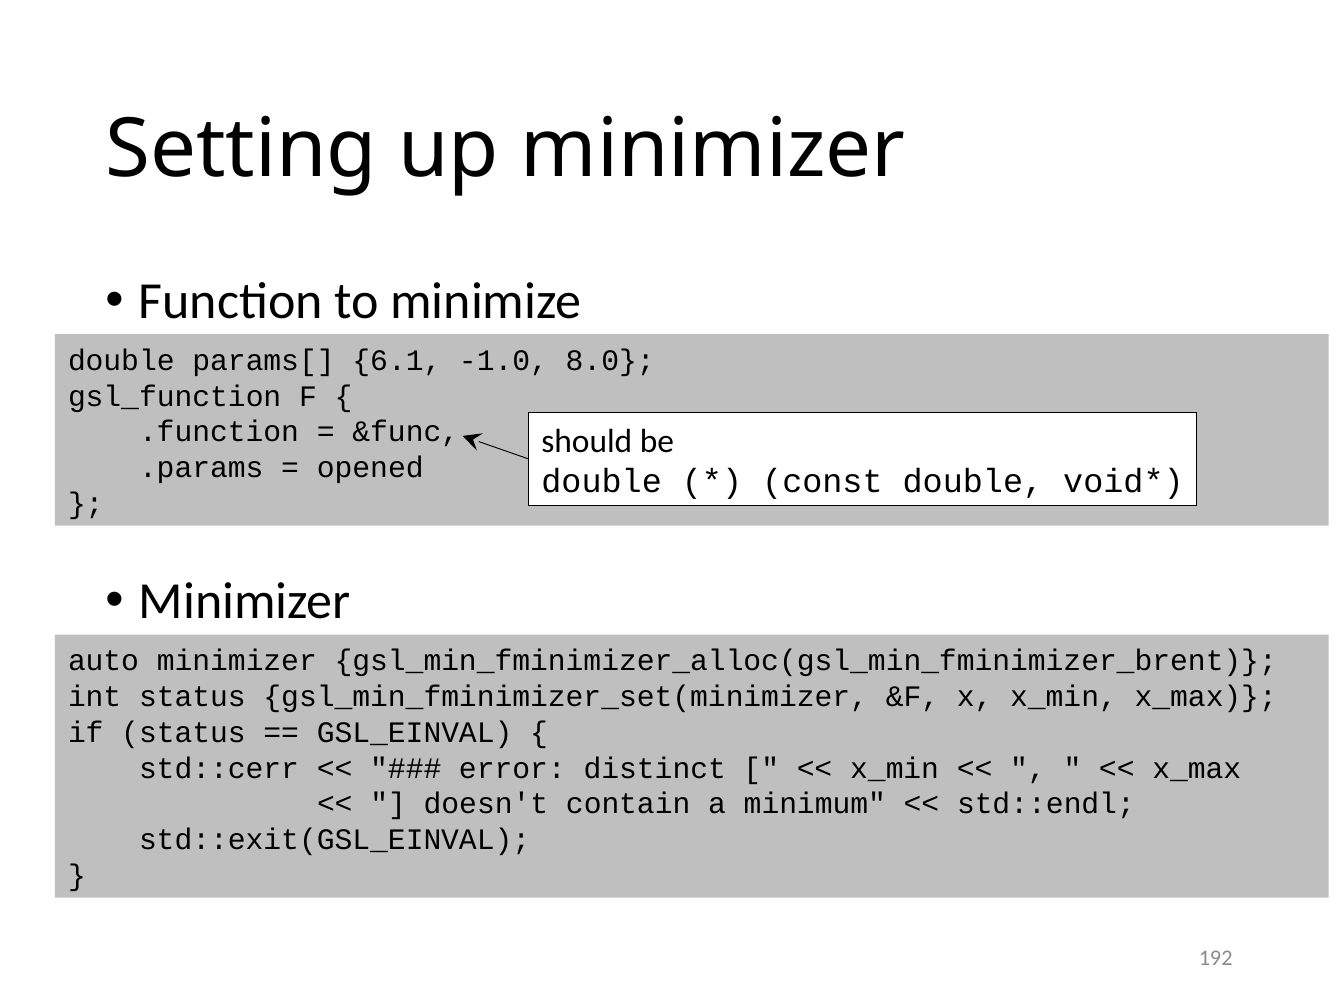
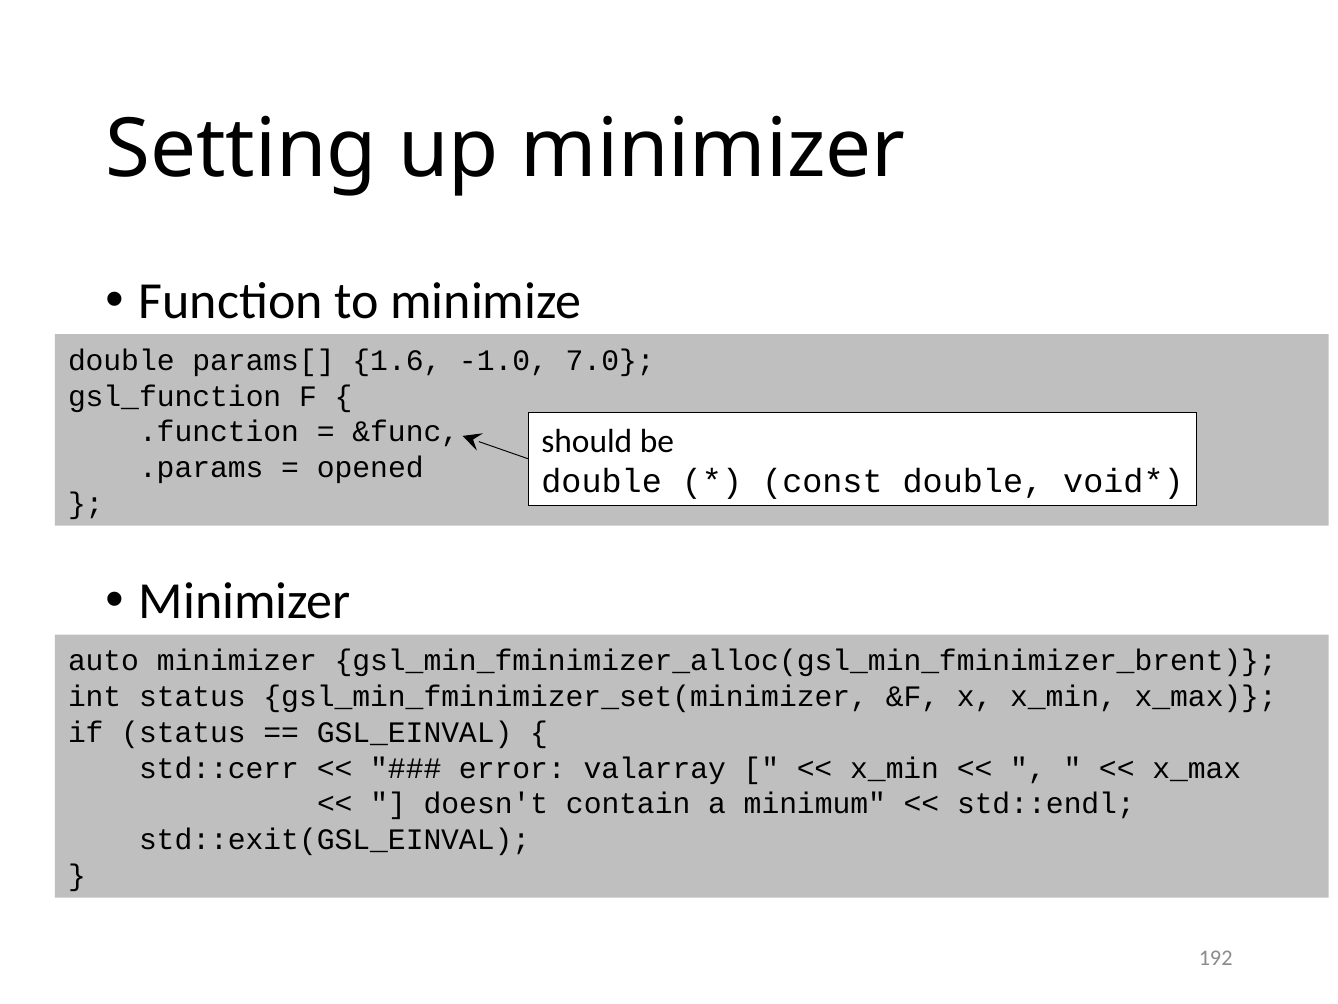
6.1: 6.1 -> 1.6
8.0: 8.0 -> 7.0
distinct: distinct -> valarray
